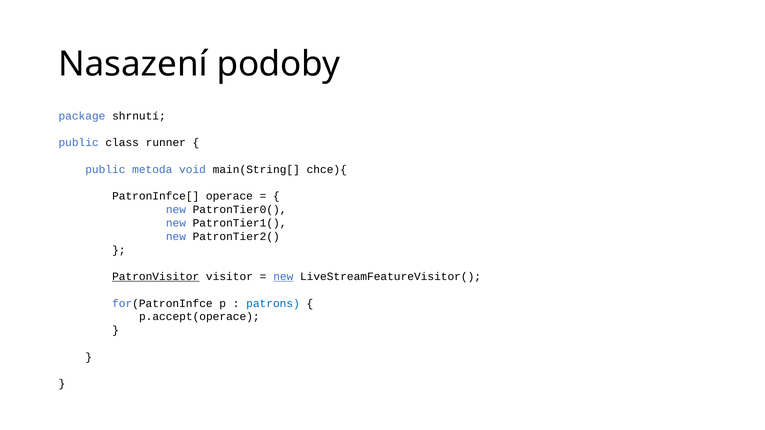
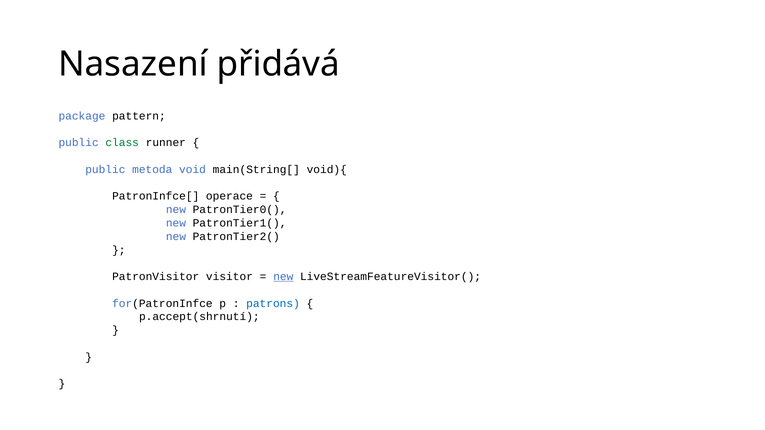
podoby: podoby -> přidává
shrnutí: shrnutí -> pattern
class colour: black -> green
chce){: chce){ -> void){
PatronVisitor underline: present -> none
p.accept(operace: p.accept(operace -> p.accept(shrnutí
